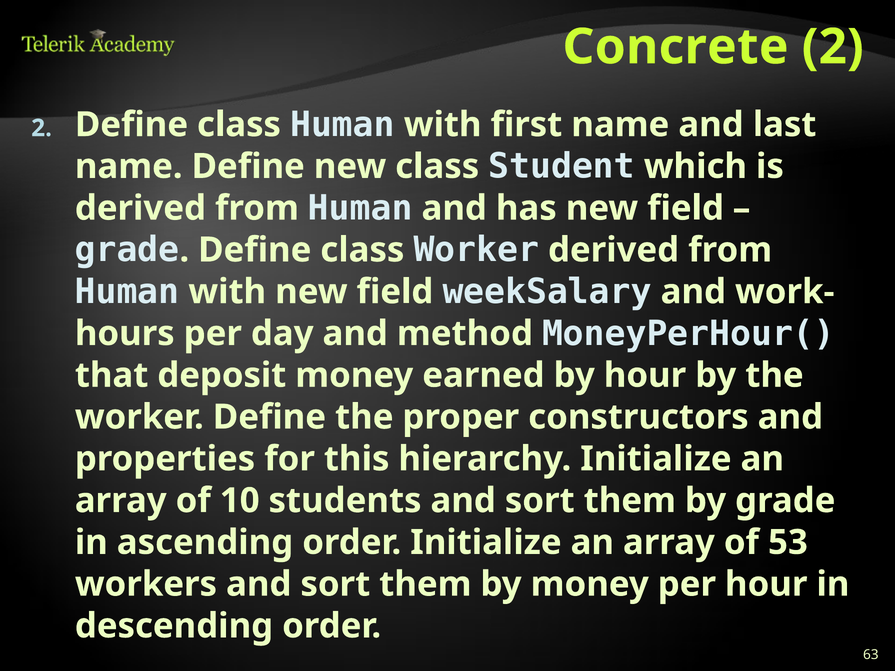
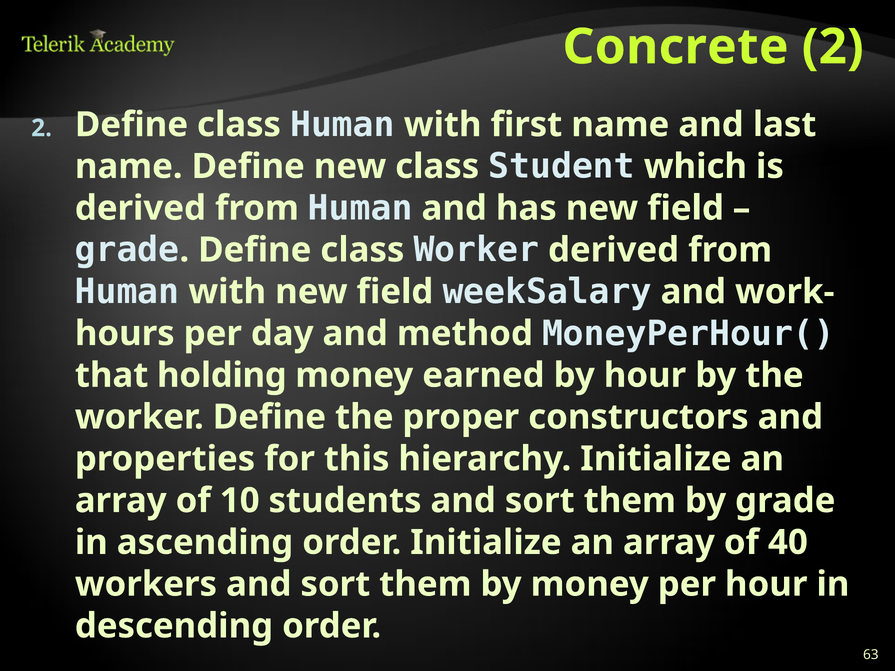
deposit: deposit -> holding
53: 53 -> 40
